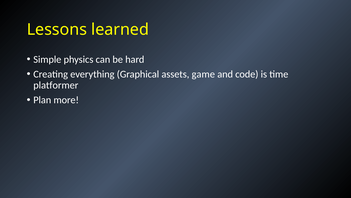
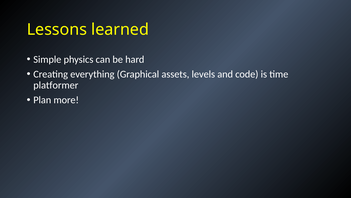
game: game -> levels
